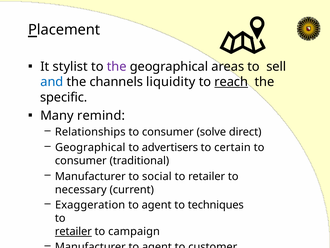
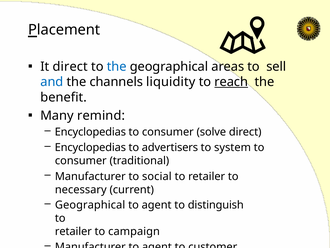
It stylist: stylist -> direct
the at (117, 66) colour: purple -> blue
specific: specific -> benefit
Relationships at (90, 132): Relationships -> Encyclopedias
Geographical at (90, 147): Geographical -> Encyclopedias
certain: certain -> system
Exaggeration at (90, 205): Exaggeration -> Geographical
techniques: techniques -> distinguish
retailer at (73, 231) underline: present -> none
